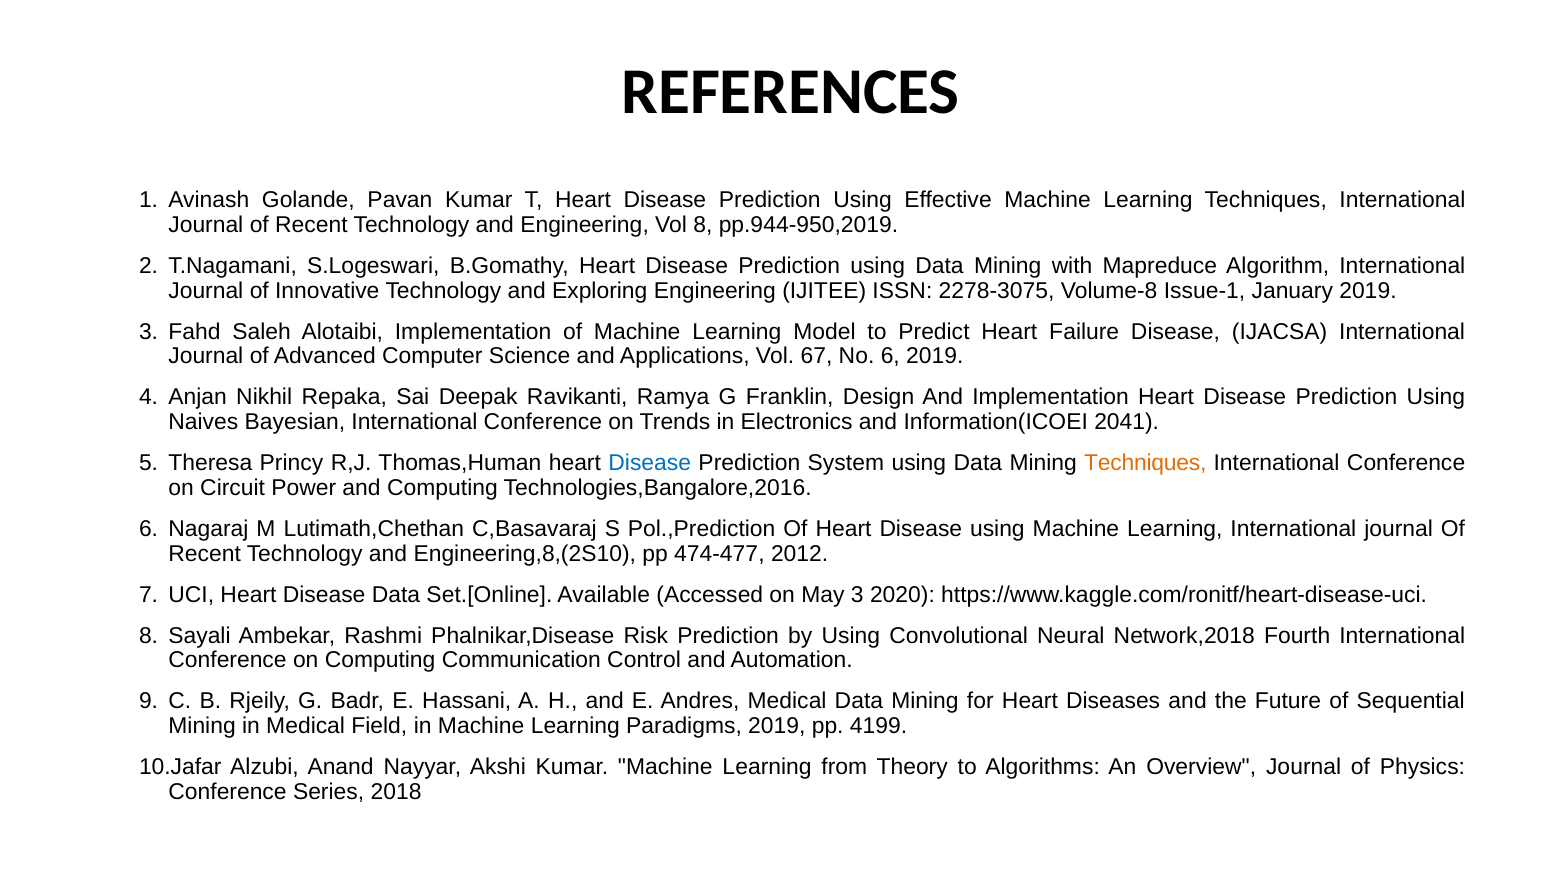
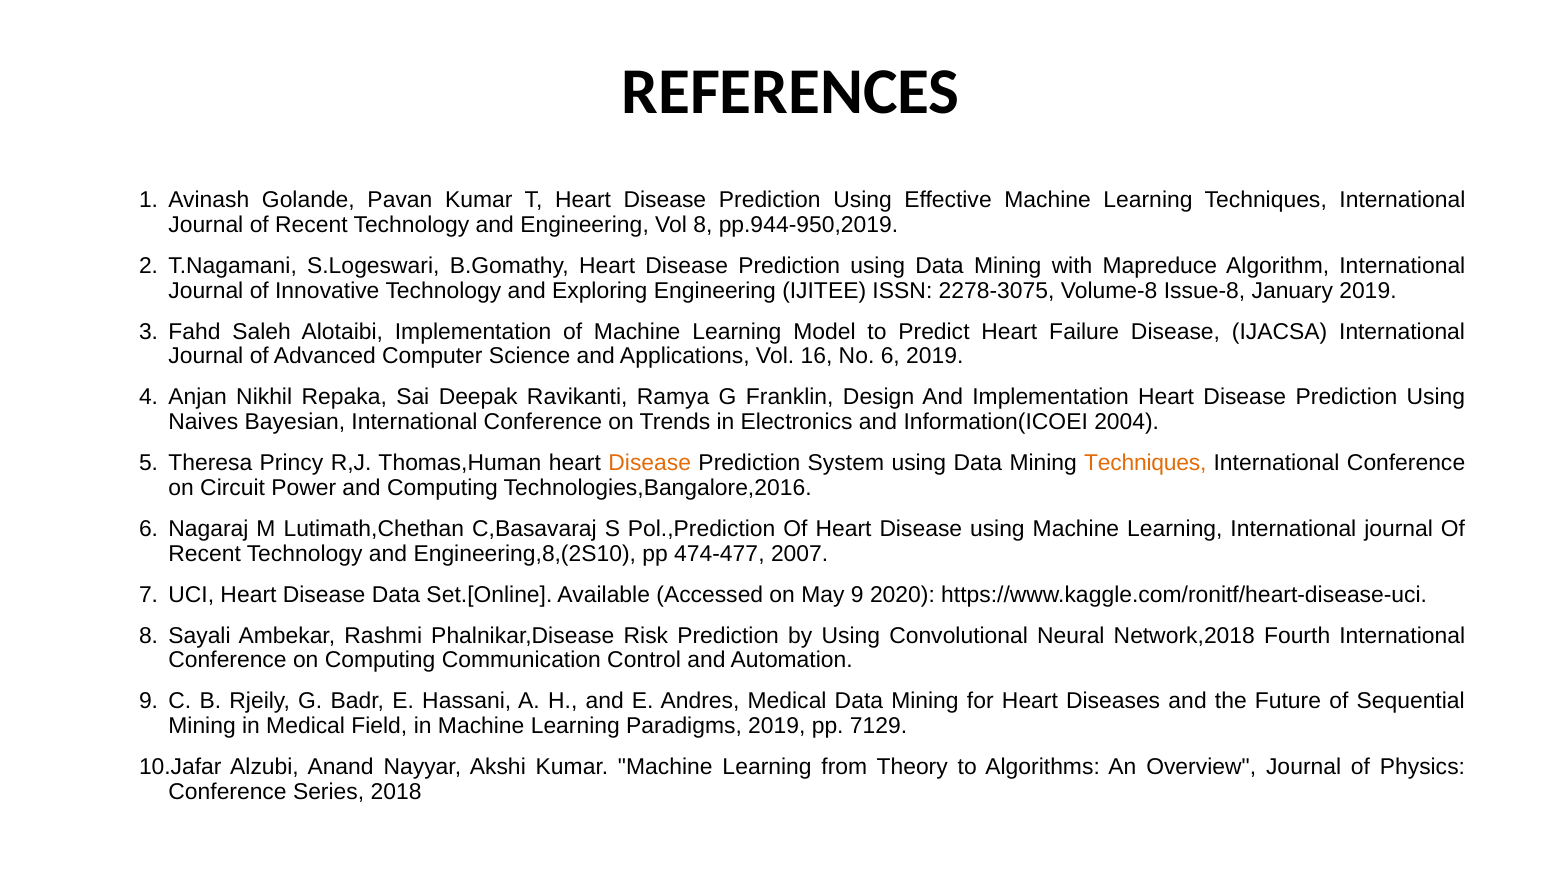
Issue-1: Issue-1 -> Issue-8
67: 67 -> 16
2041: 2041 -> 2004
Disease at (650, 463) colour: blue -> orange
2012: 2012 -> 2007
May 3: 3 -> 9
4199: 4199 -> 7129
